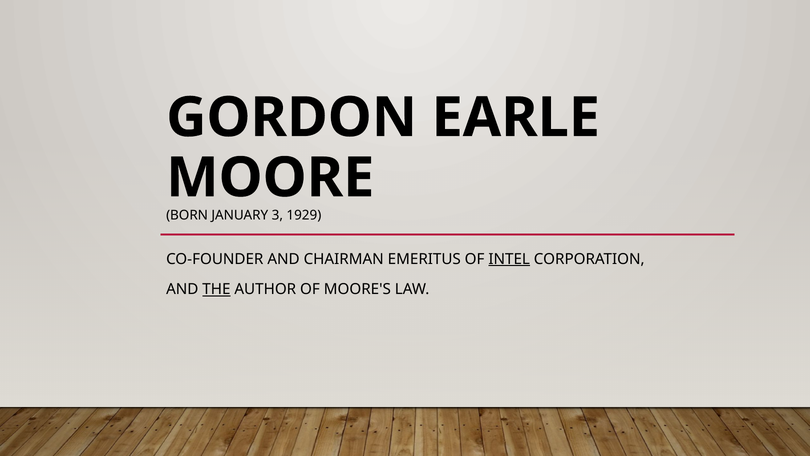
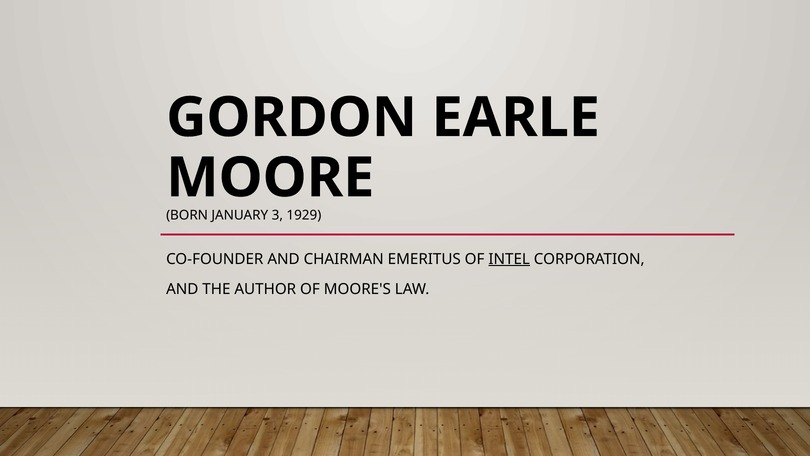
THE underline: present -> none
